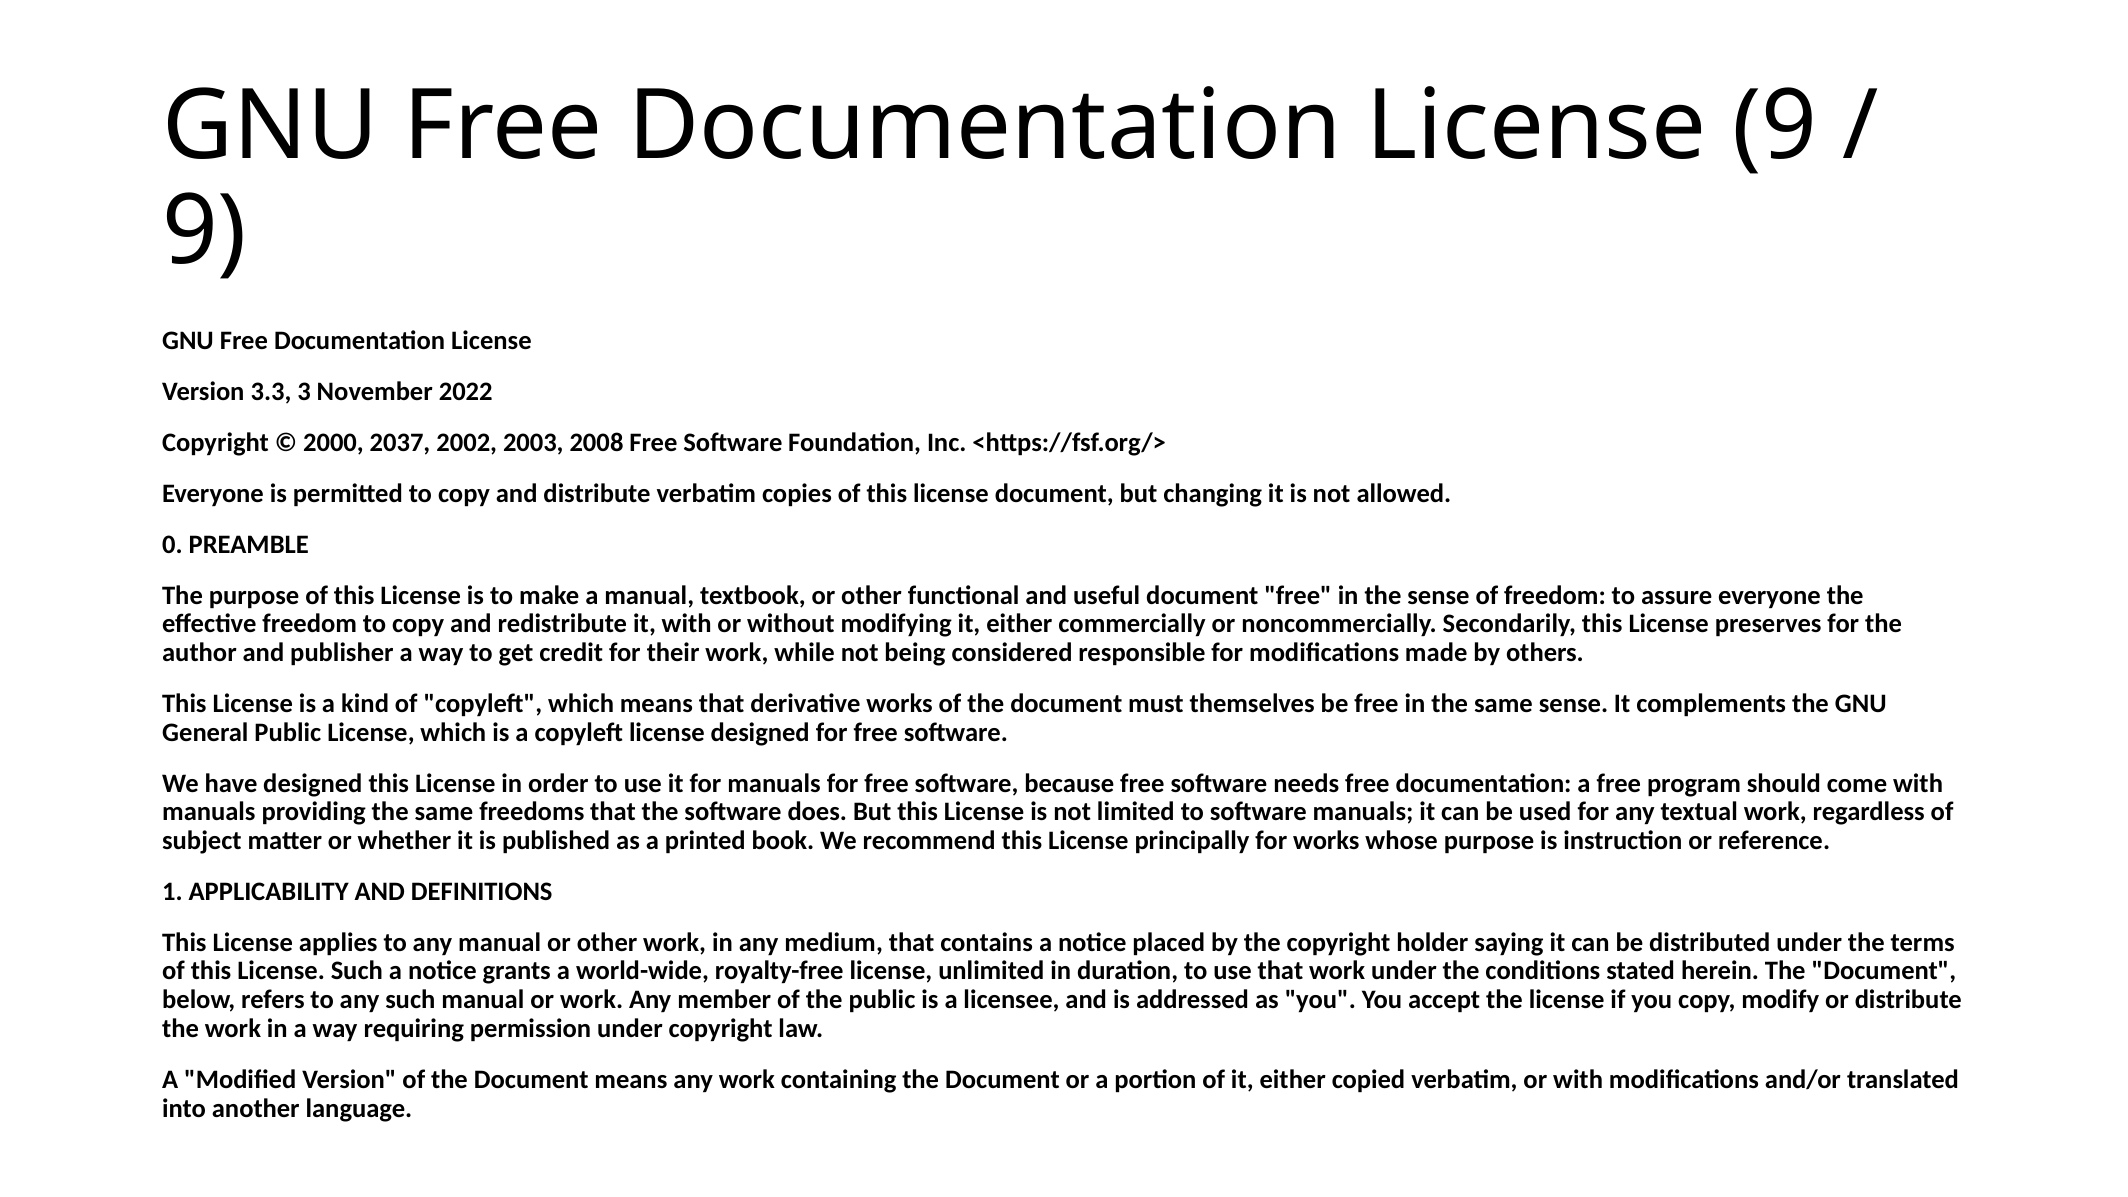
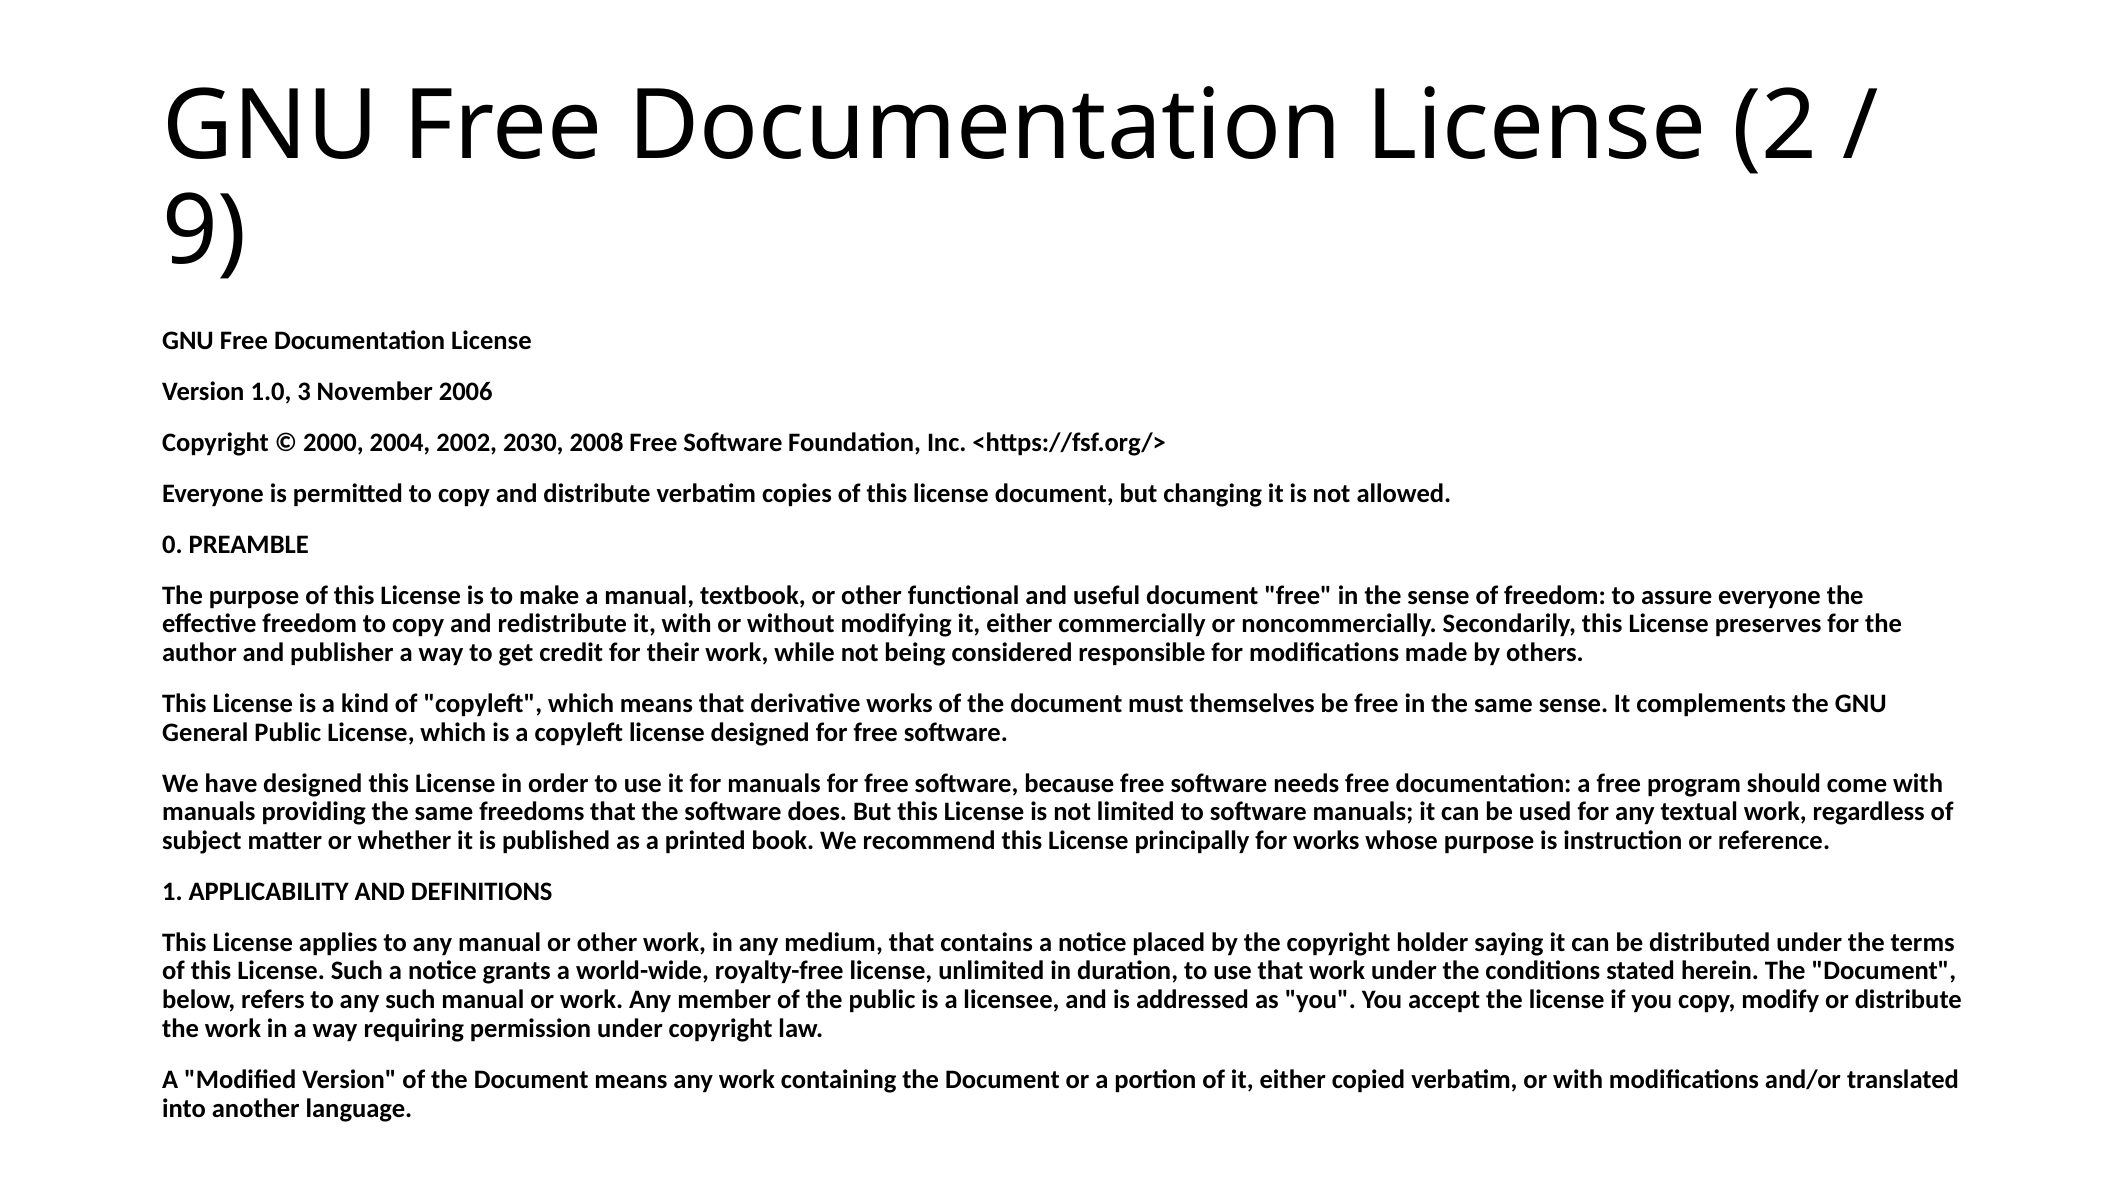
License 9: 9 -> 2
3.3: 3.3 -> 1.0
2022: 2022 -> 2006
2037: 2037 -> 2004
2003: 2003 -> 2030
